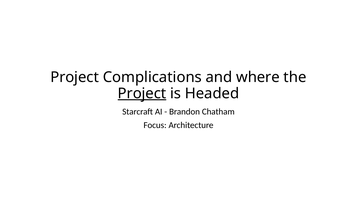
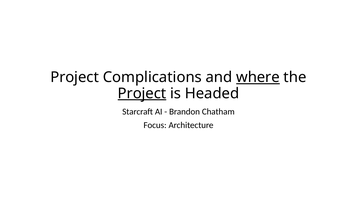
where underline: none -> present
